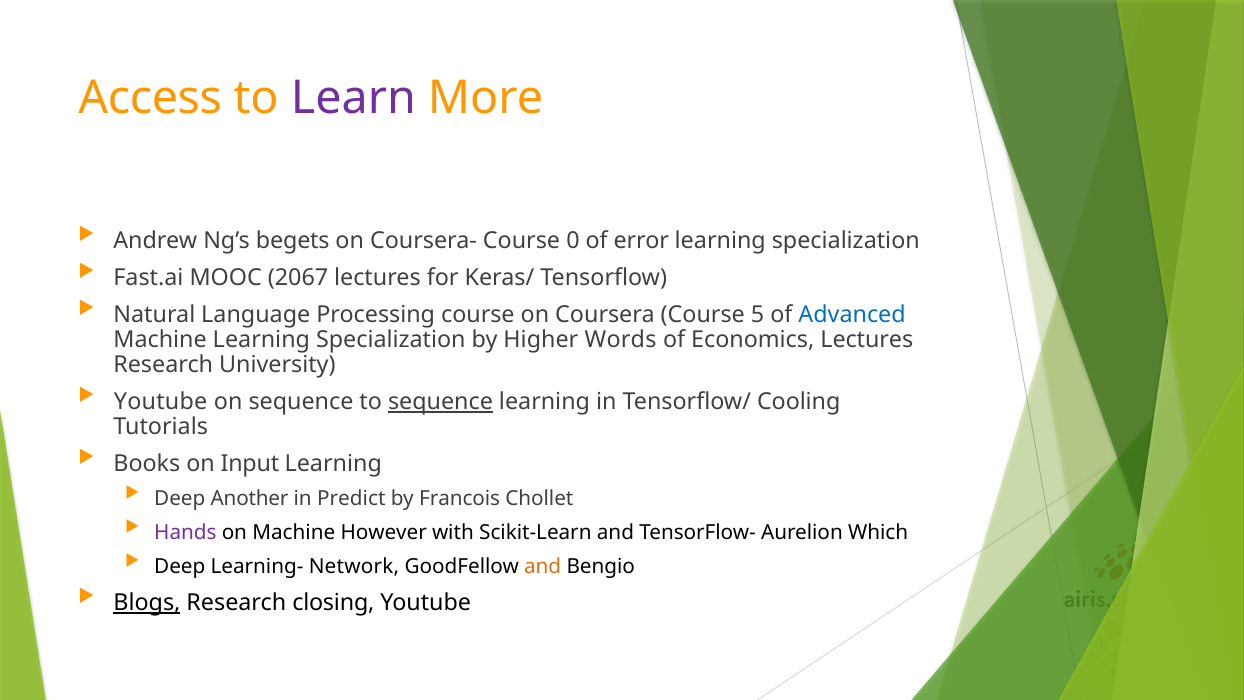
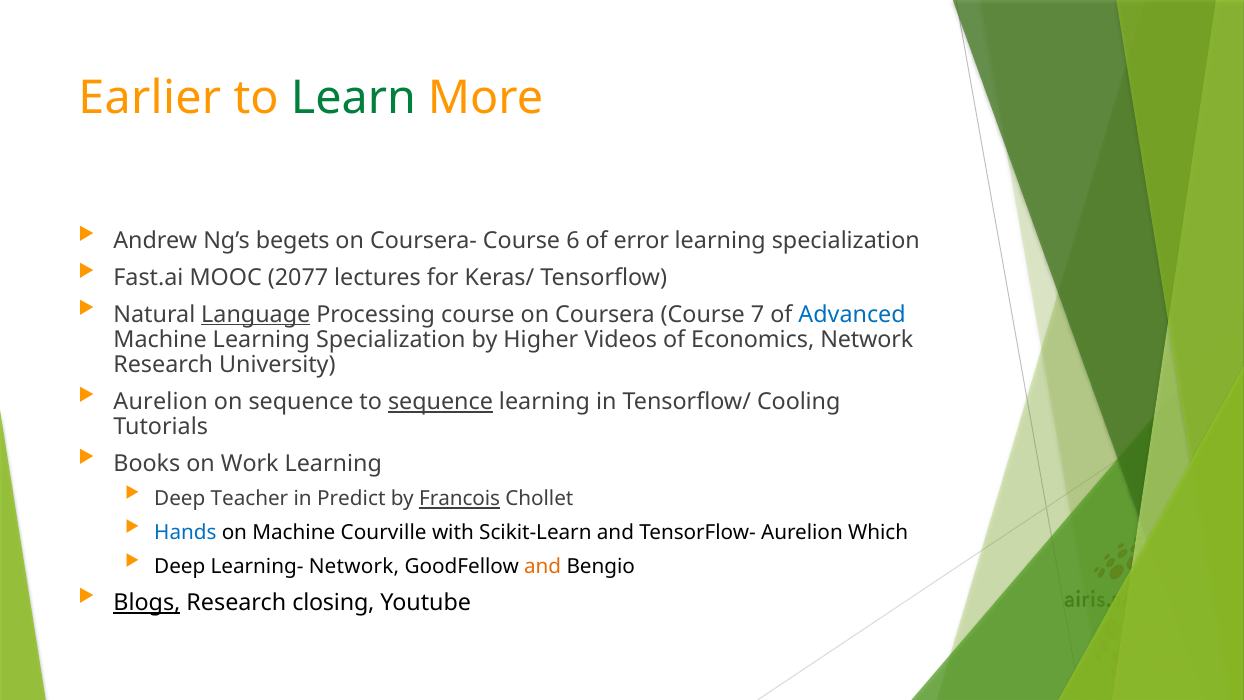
Access: Access -> Earlier
Learn colour: purple -> green
0: 0 -> 6
2067: 2067 -> 2077
Language underline: none -> present
5: 5 -> 7
Words: Words -> Videos
Economics Lectures: Lectures -> Network
Youtube at (161, 402): Youtube -> Aurelion
Input: Input -> Work
Another: Another -> Teacher
Francois underline: none -> present
Hands colour: purple -> blue
However: However -> Courville
